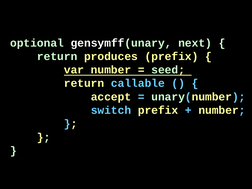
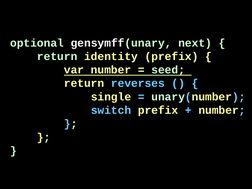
produces: produces -> identity
callable: callable -> reverses
accept: accept -> single
